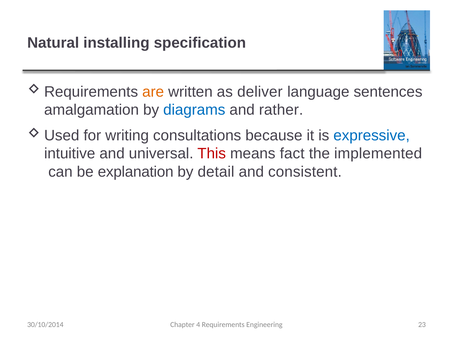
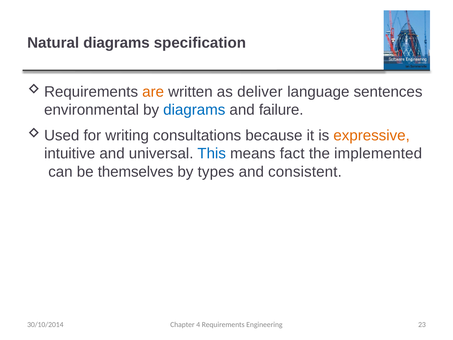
Natural installing: installing -> diagrams
amalgamation: amalgamation -> environmental
rather: rather -> failure
expressive colour: blue -> orange
This colour: red -> blue
explanation: explanation -> themselves
detail: detail -> types
